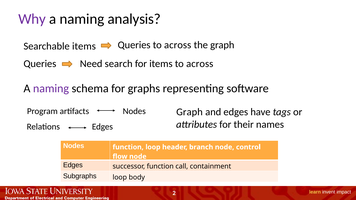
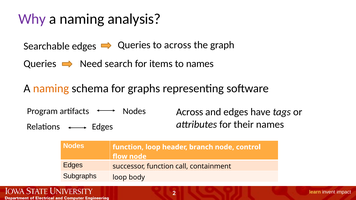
Searchable items: items -> edges
items to across: across -> names
naming at (51, 89) colour: purple -> orange
Graph at (190, 112): Graph -> Across
